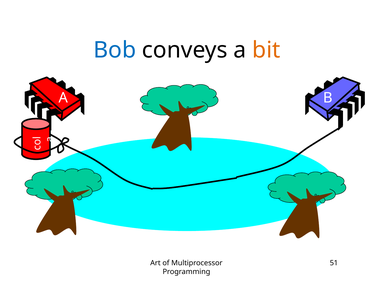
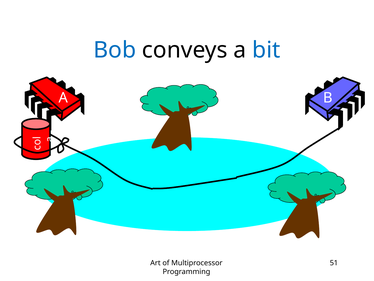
bit colour: orange -> blue
